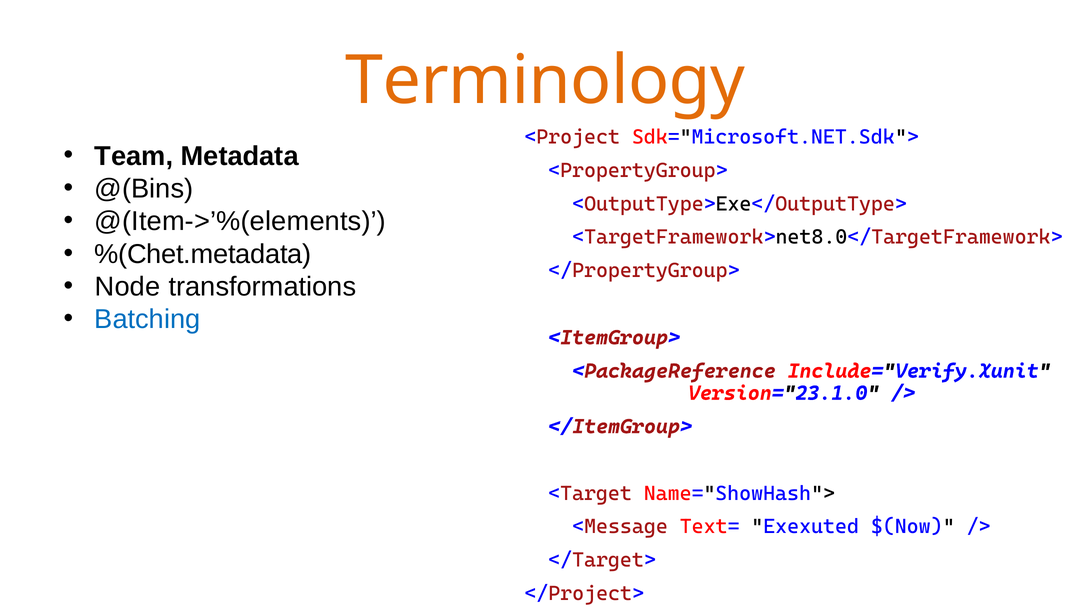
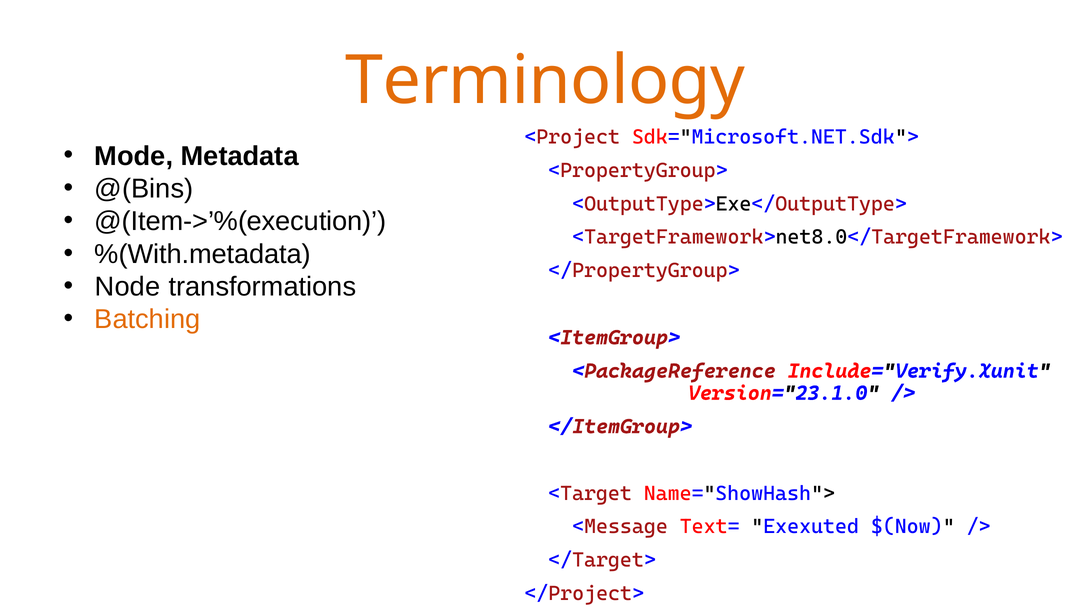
Team: Team -> Mode
@(Item->’%(elements: @(Item->’%(elements -> @(Item->’%(execution
%(Chet.metadata: %(Chet.metadata -> %(With.metadata
Batching colour: blue -> orange
